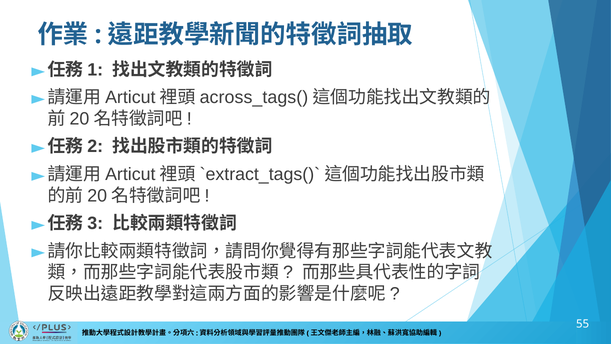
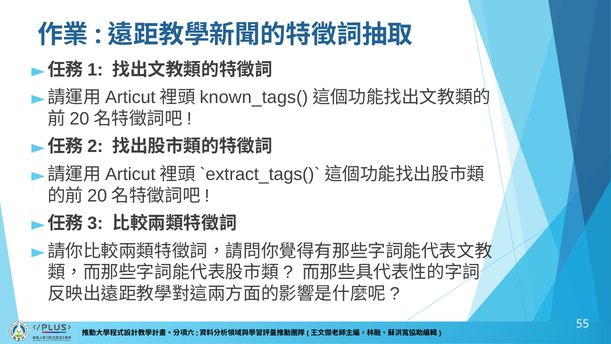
across_tags(: across_tags( -> known_tags(
